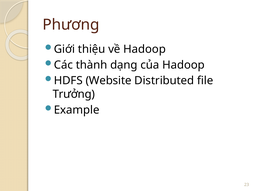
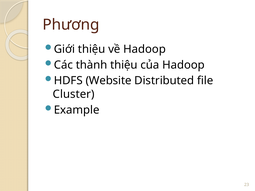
thành dạng: dạng -> thiệu
Trưởng: Trưởng -> Cluster
